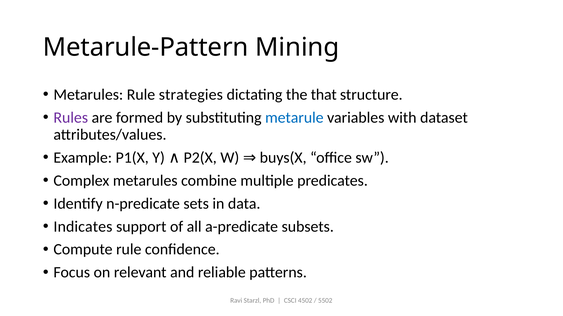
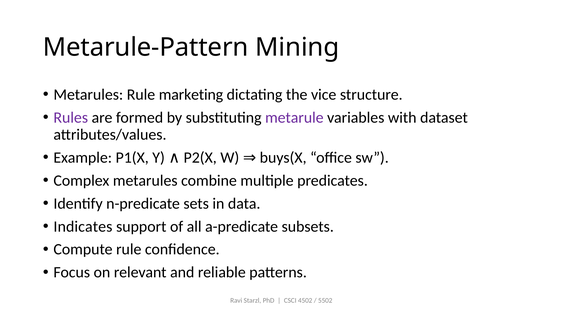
strategies: strategies -> marketing
that: that -> vice
metarule colour: blue -> purple
